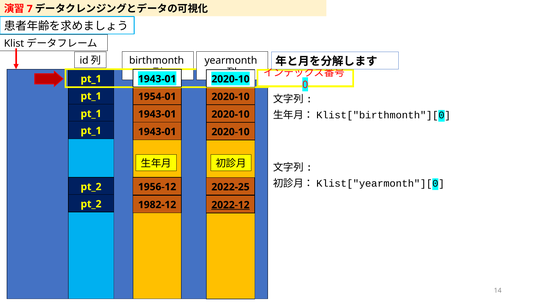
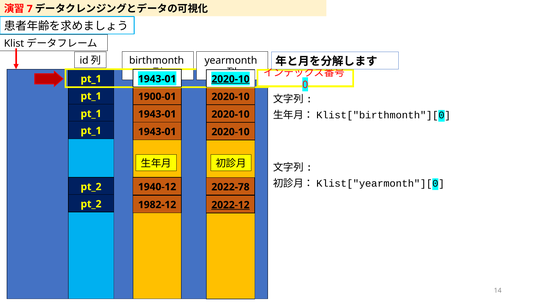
2020-10 at (231, 79) underline: none -> present
1954-01: 1954-01 -> 1900-01
1956-12: 1956-12 -> 1940-12
2022-25: 2022-25 -> 2022-78
